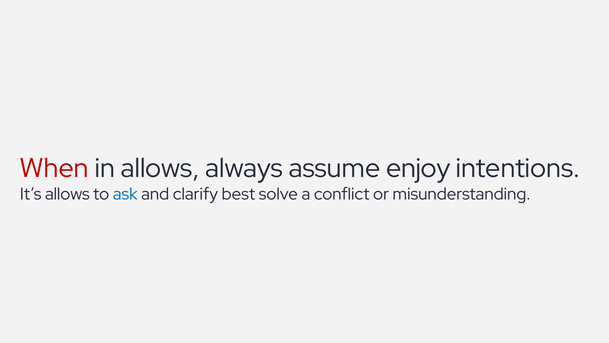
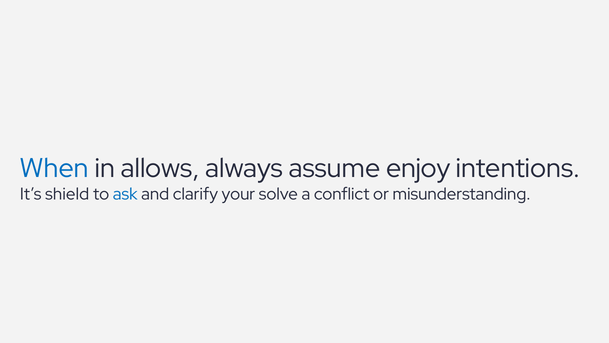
When colour: red -> blue
It’s allows: allows -> shield
best: best -> your
